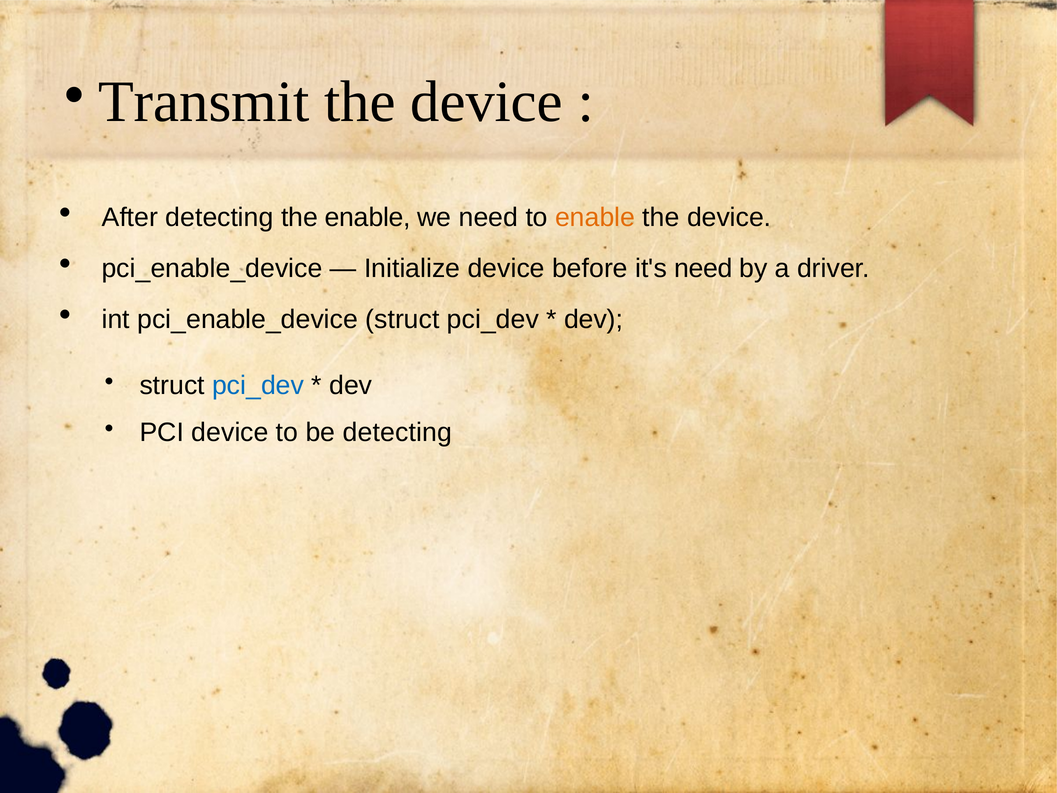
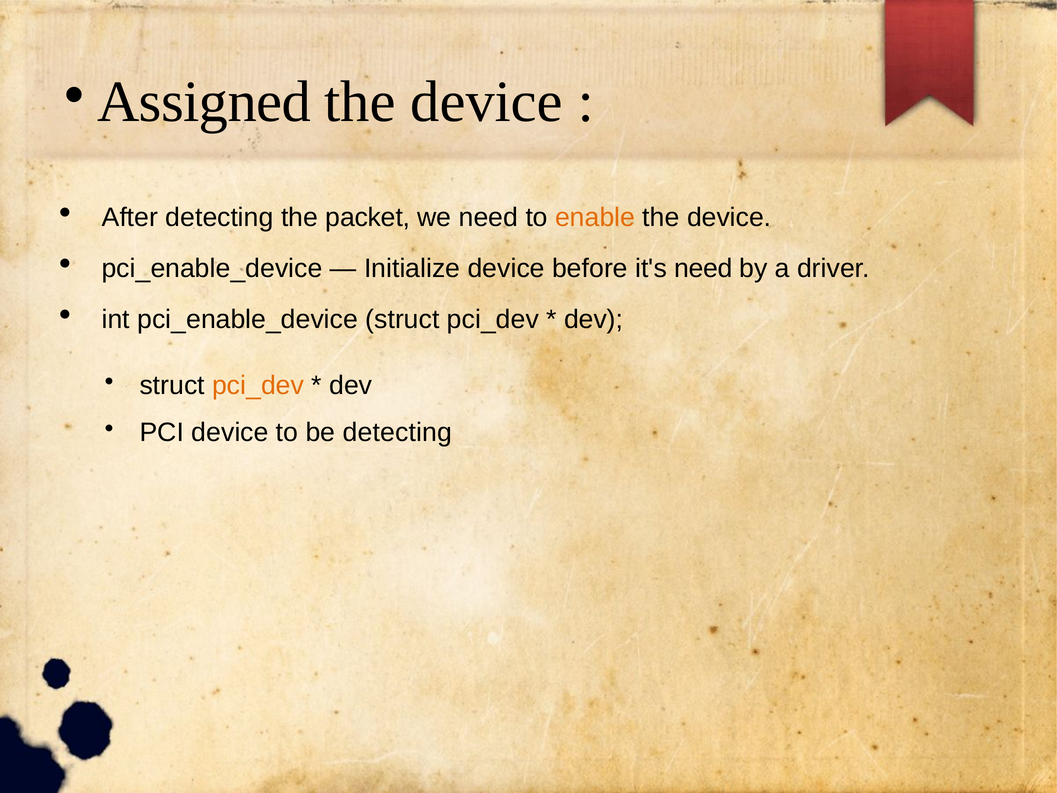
Transmit: Transmit -> Assigned
the enable: enable -> packet
pci_dev at (258, 385) colour: blue -> orange
